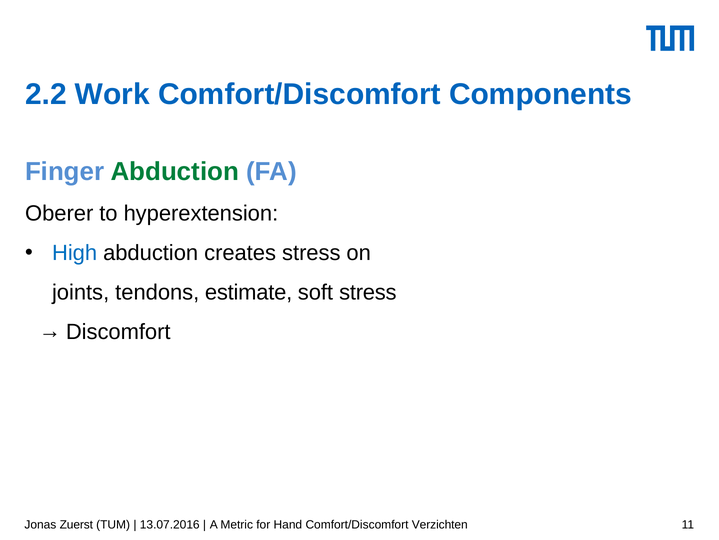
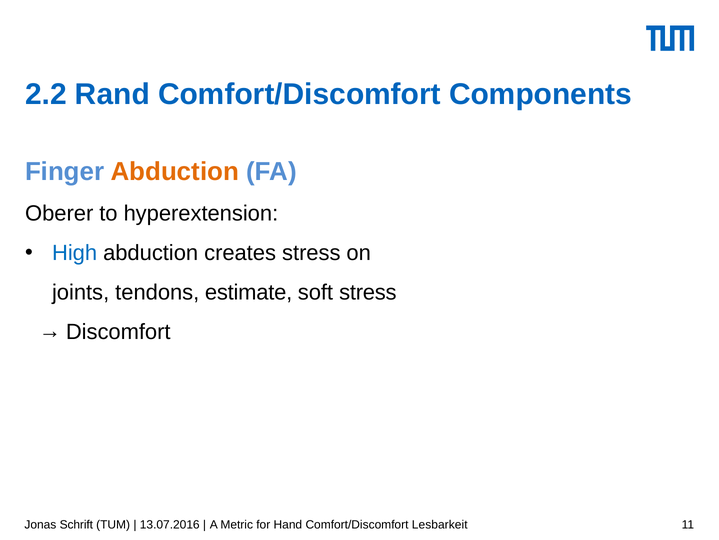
Work: Work -> Rand
Abduction at (175, 172) colour: green -> orange
Zuerst: Zuerst -> Schrift
Verzichten: Verzichten -> Lesbarkeit
